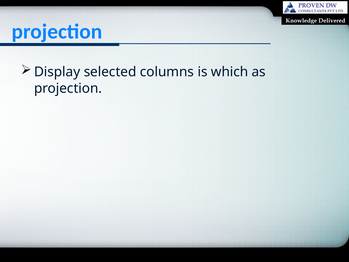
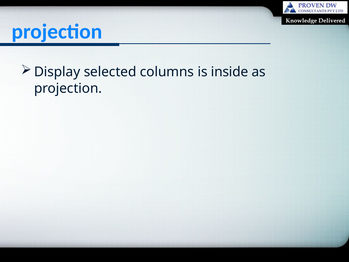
which: which -> inside
